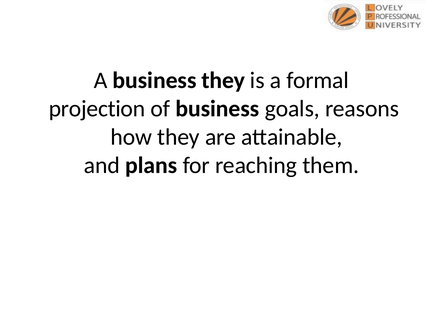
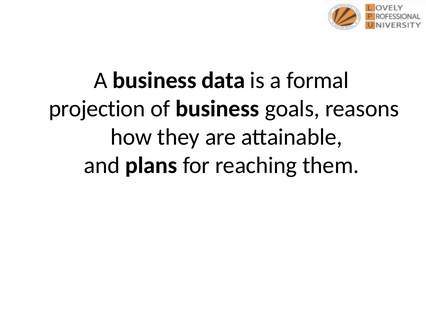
business they: they -> data
